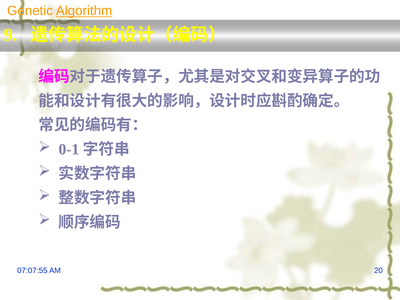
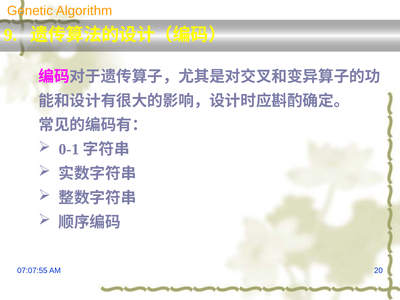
Algorithm underline: present -> none
